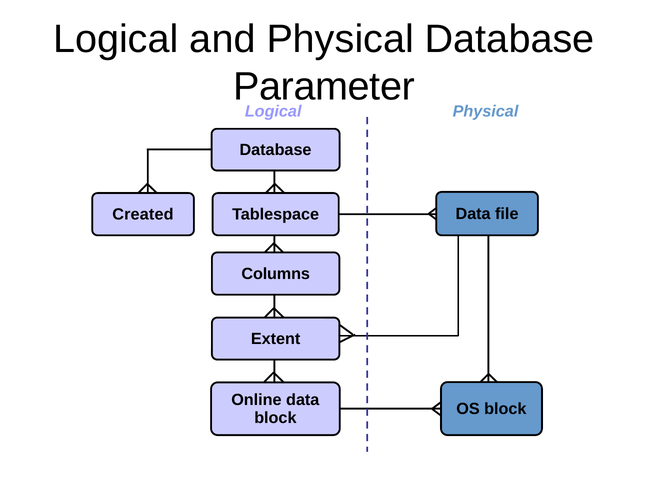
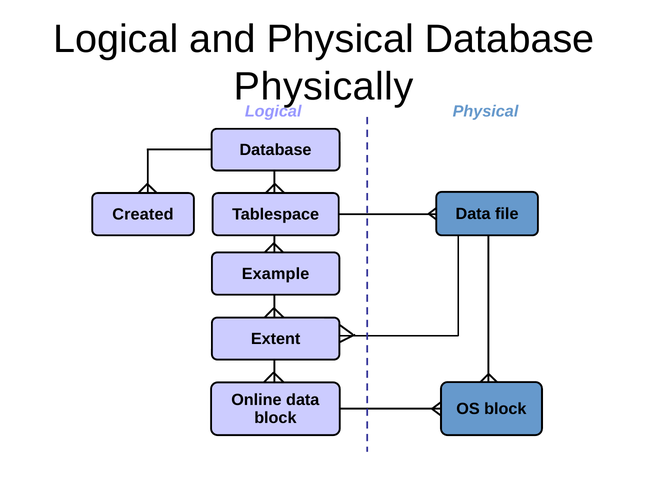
Parameter: Parameter -> Physically
Columns: Columns -> Example
